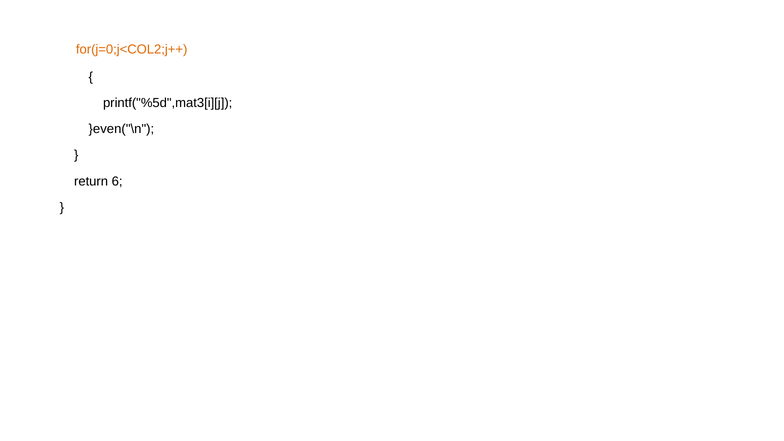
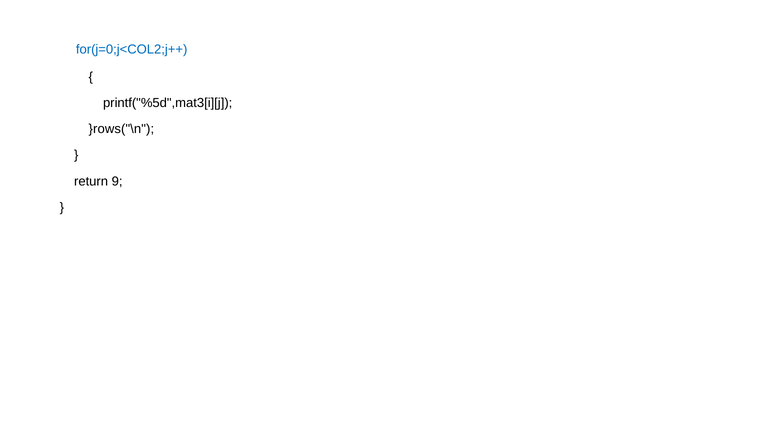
for(j=0;j<COL2;j++ colour: orange -> blue
}even("\n: }even("\n -> }rows("\n
6: 6 -> 9
